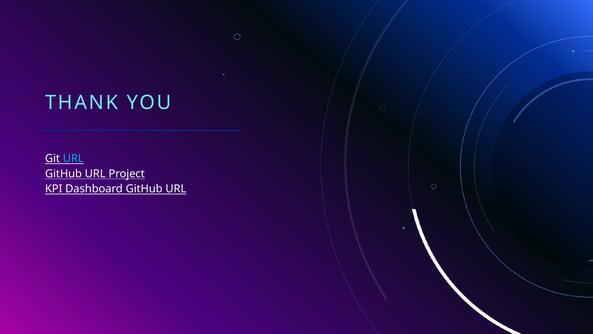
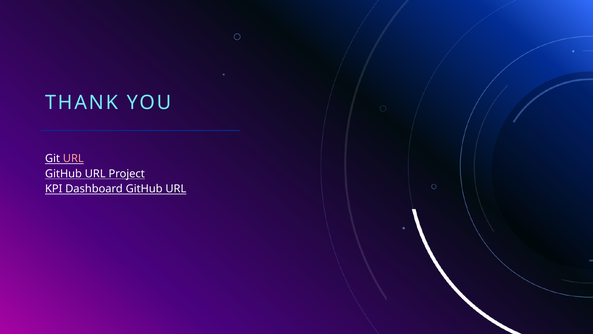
URL at (73, 158) colour: light blue -> pink
